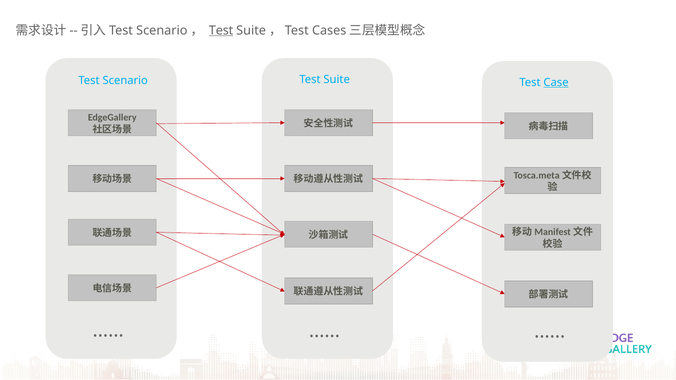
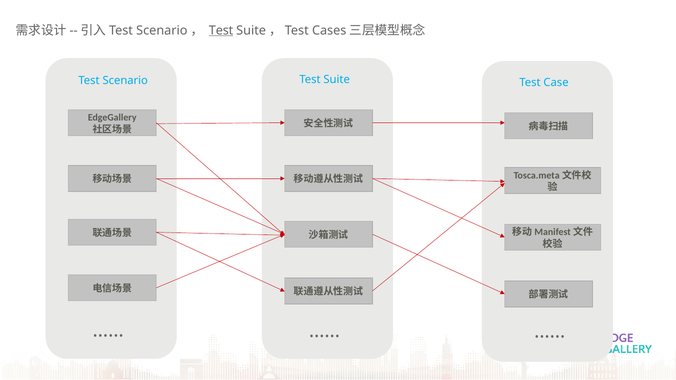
Case underline: present -> none
